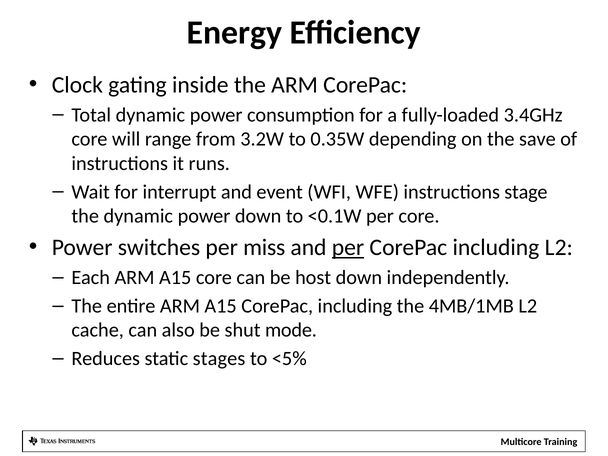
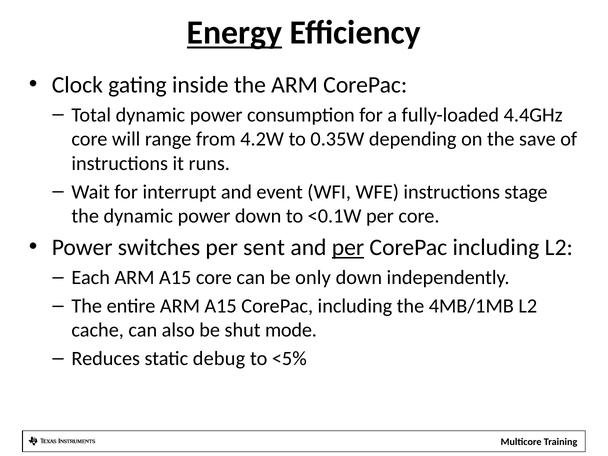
Energy underline: none -> present
3.4GHz: 3.4GHz -> 4.4GHz
3.2W: 3.2W -> 4.2W
miss: miss -> sent
host: host -> only
stages: stages -> debug
